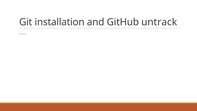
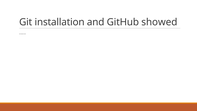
untrack: untrack -> showed
